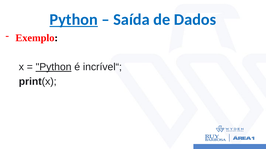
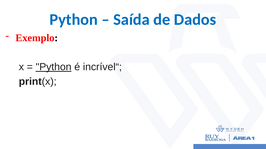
Python at (74, 20) underline: present -> none
